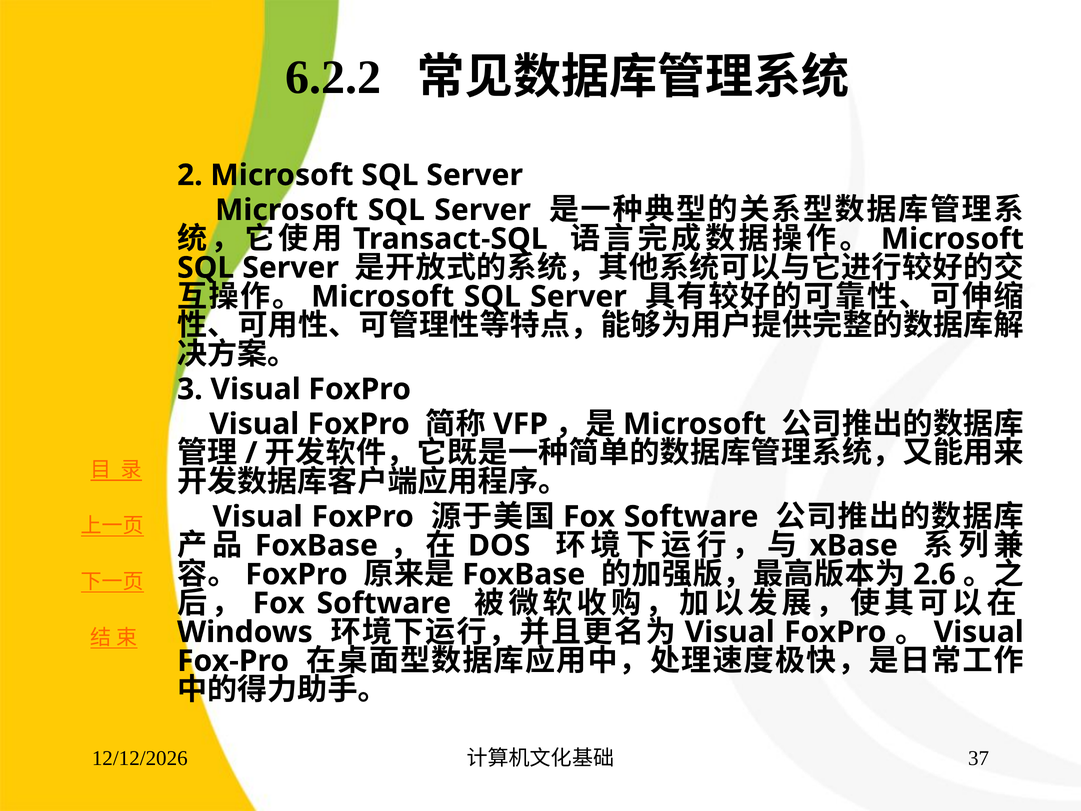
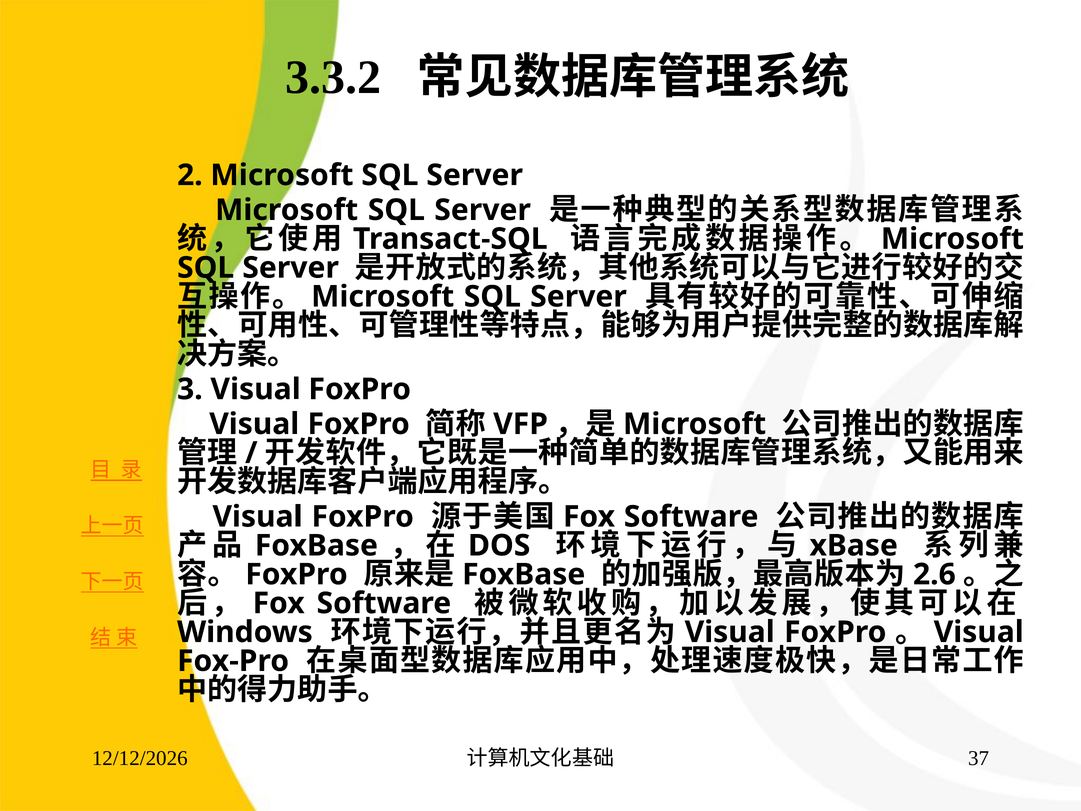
6.2.2: 6.2.2 -> 3.3.2
